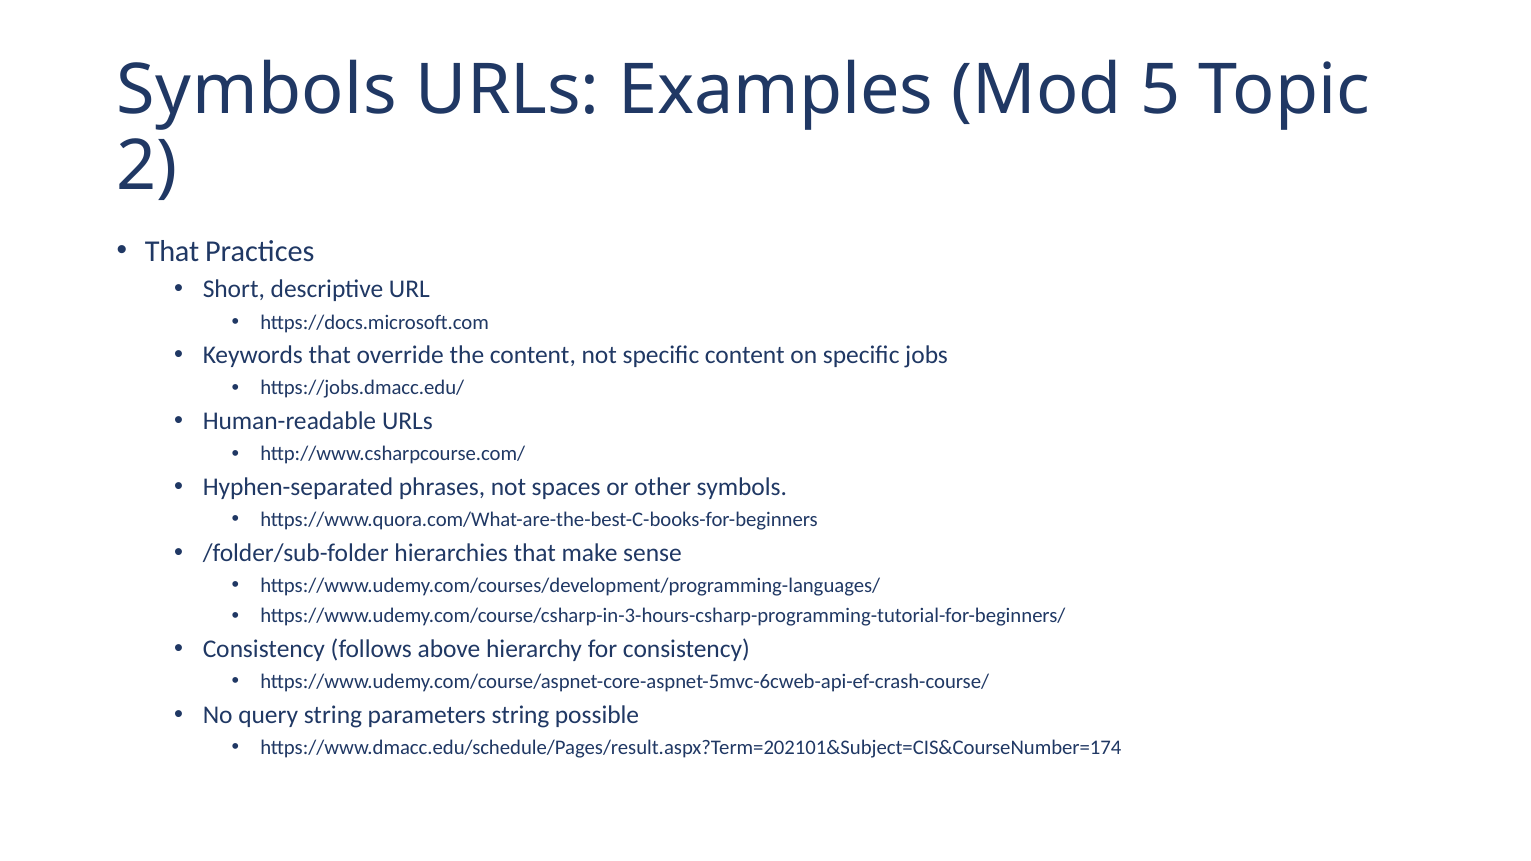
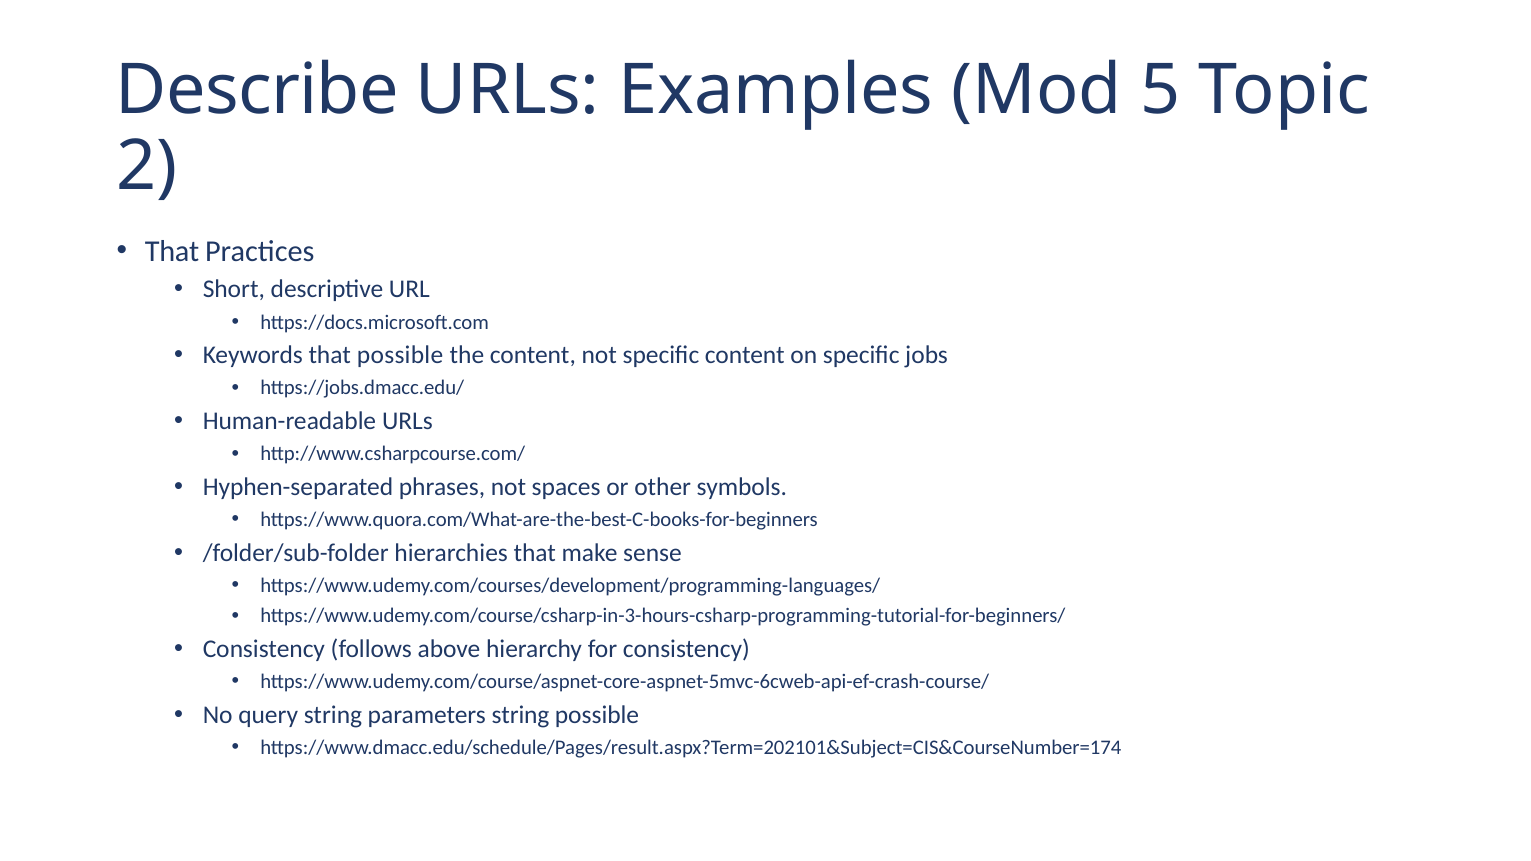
Symbols at (257, 91): Symbols -> Describe
that override: override -> possible
